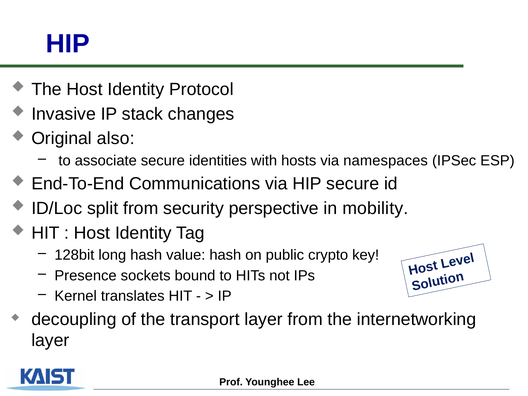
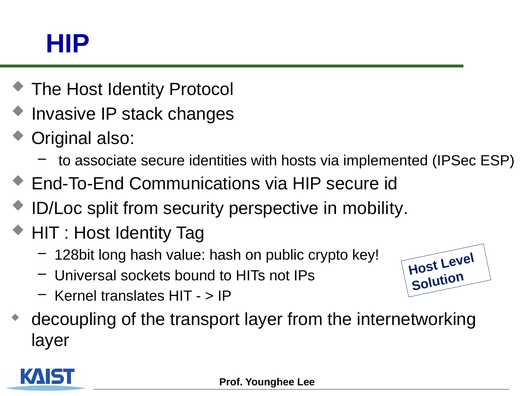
namespaces: namespaces -> implemented
Presence: Presence -> Universal
